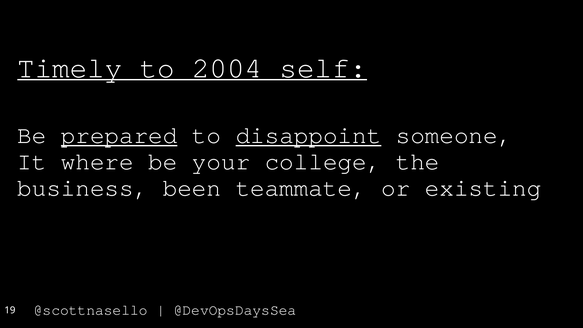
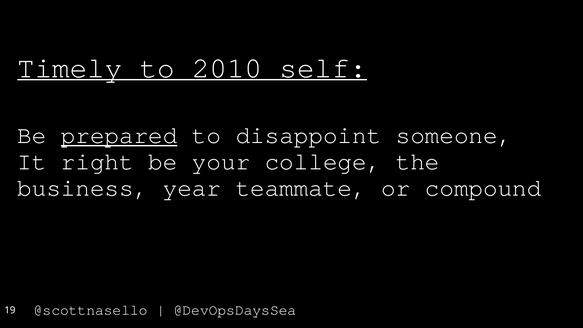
2004: 2004 -> 2010
disappoint underline: present -> none
where: where -> right
been: been -> year
existing: existing -> compound
